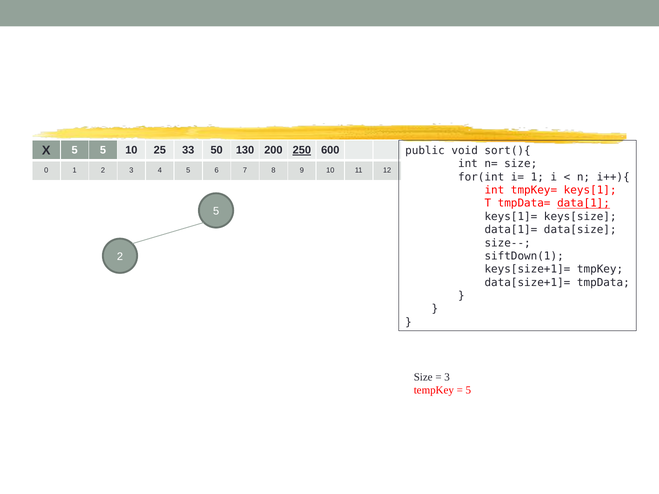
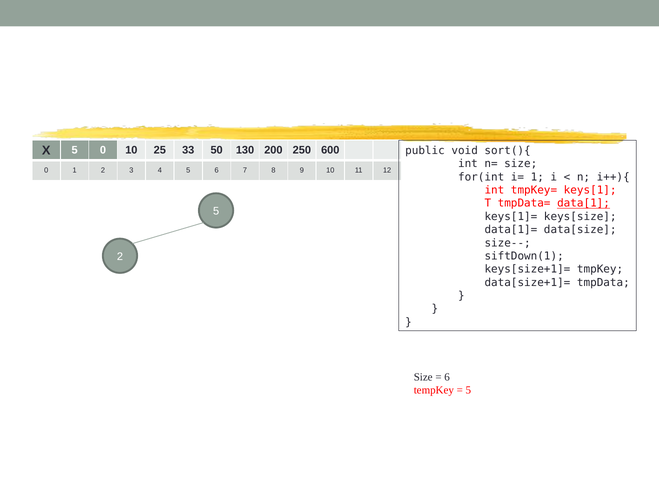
5 5: 5 -> 0
250 underline: present -> none
3 at (447, 377): 3 -> 6
